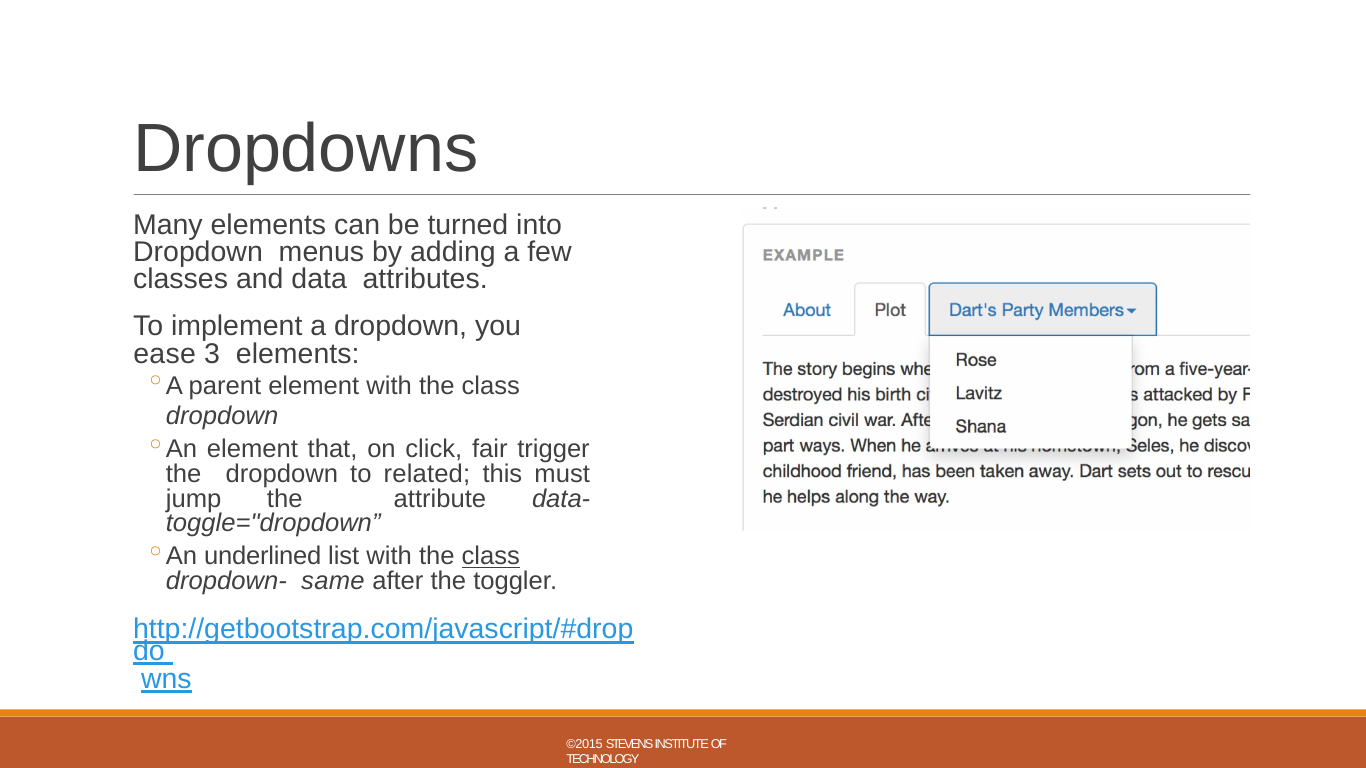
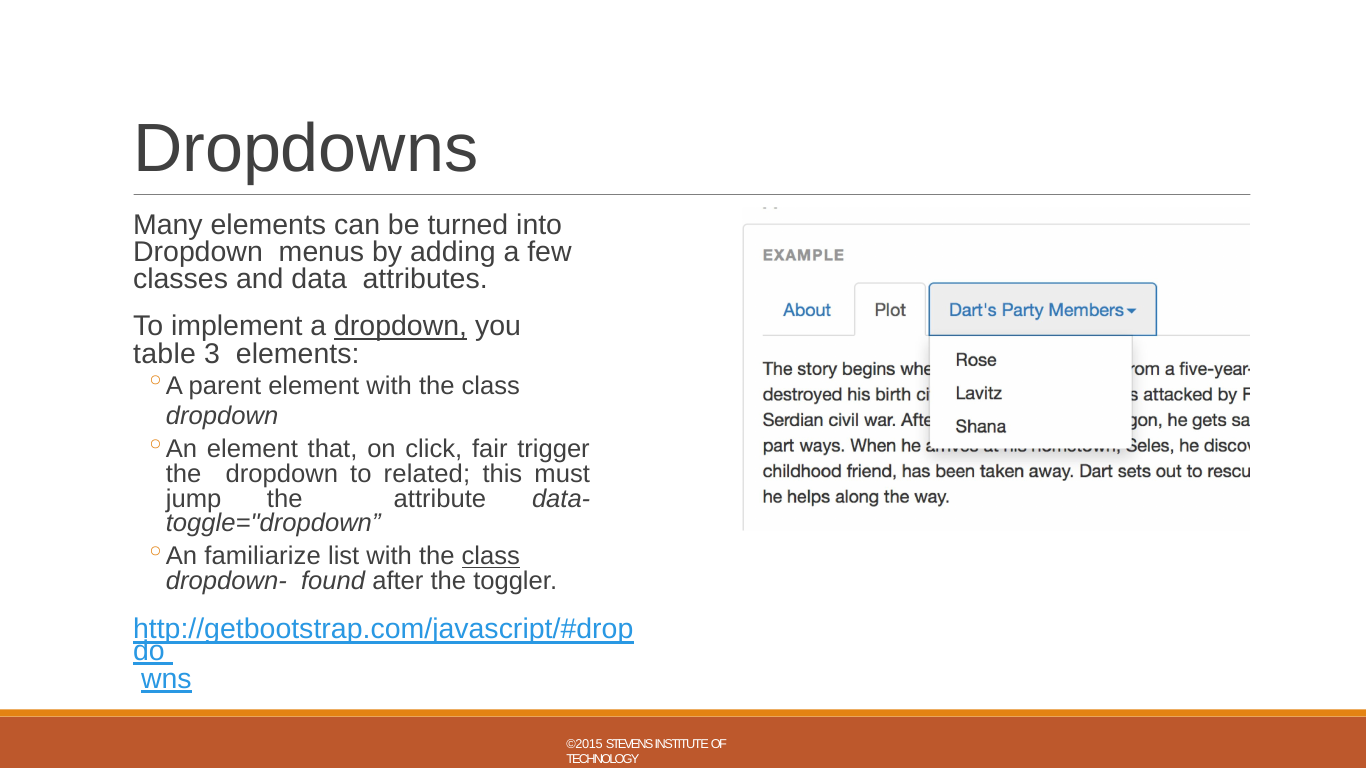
dropdown at (401, 327) underline: none -> present
ease: ease -> table
underlined: underlined -> familiarize
same: same -> found
